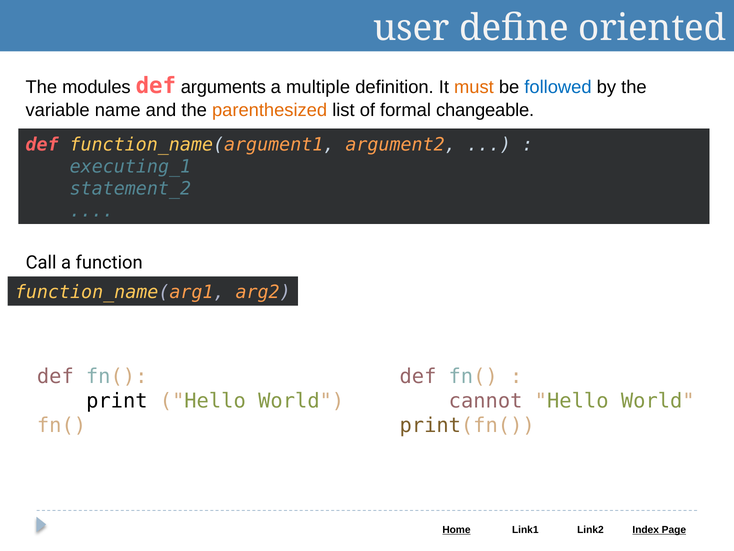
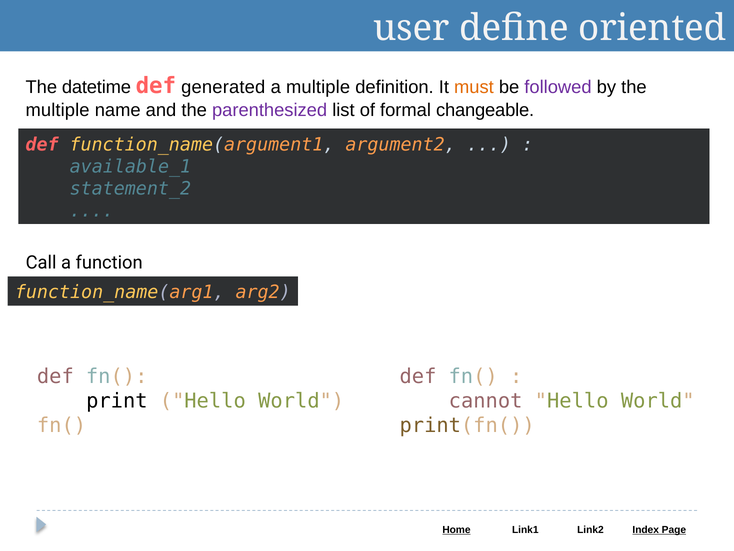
modules: modules -> datetime
arguments: arguments -> generated
followed colour: blue -> purple
variable at (58, 110): variable -> multiple
parenthesized colour: orange -> purple
executing_1: executing_1 -> available_1
